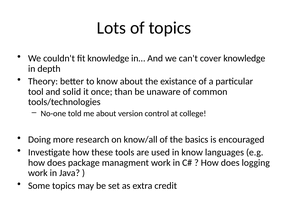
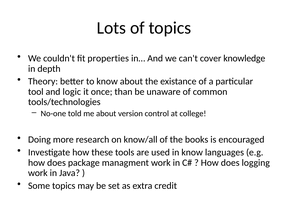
fit knowledge: knowledge -> properties
solid: solid -> logic
basics: basics -> books
